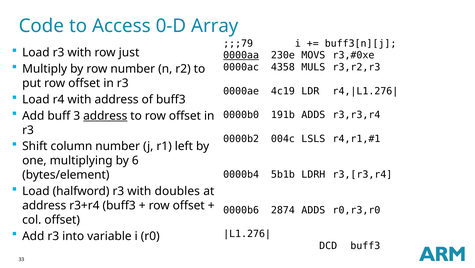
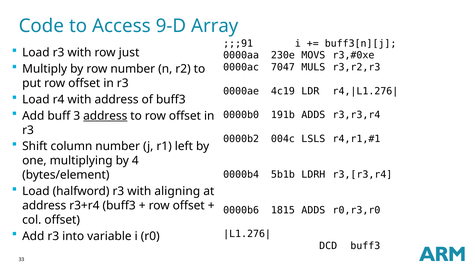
0-D: 0-D -> 9-D
;;;79: ;;;79 -> ;;;91
0000aa underline: present -> none
4358: 4358 -> 7047
6: 6 -> 4
doubles: doubles -> aligning
2874: 2874 -> 1815
